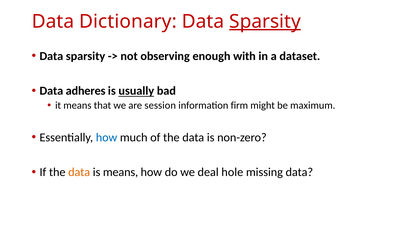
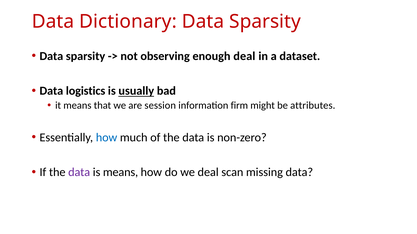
Sparsity at (265, 22) underline: present -> none
enough with: with -> deal
adheres: adheres -> logistics
maximum: maximum -> attributes
data at (79, 173) colour: orange -> purple
hole: hole -> scan
